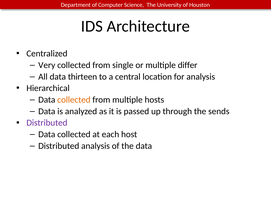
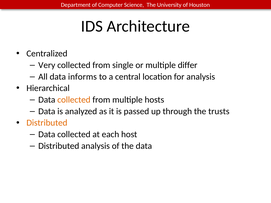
thirteen: thirteen -> informs
sends: sends -> trusts
Distributed at (47, 123) colour: purple -> orange
